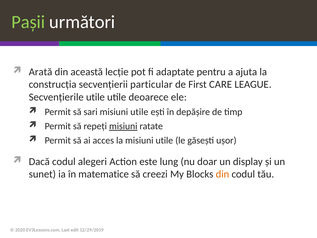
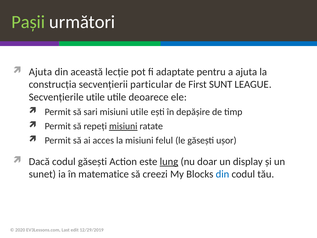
Arată at (41, 72): Arată -> Ajuta
CARE: CARE -> SUNT
la misiuni utile: utile -> felul
codul alegeri: alegeri -> găsești
lung underline: none -> present
din at (222, 174) colour: orange -> blue
